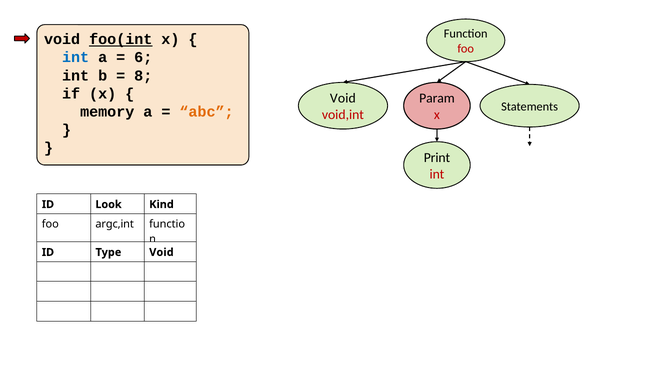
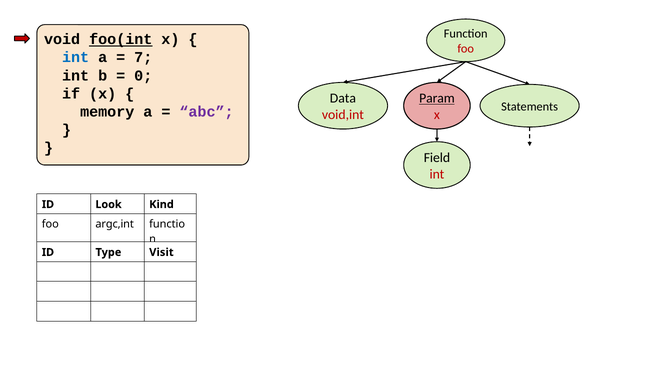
6: 6 -> 7
8: 8 -> 0
Void at (343, 98): Void -> Data
Param underline: none -> present
abc colour: orange -> purple
Print: Print -> Field
Type Void: Void -> Visit
